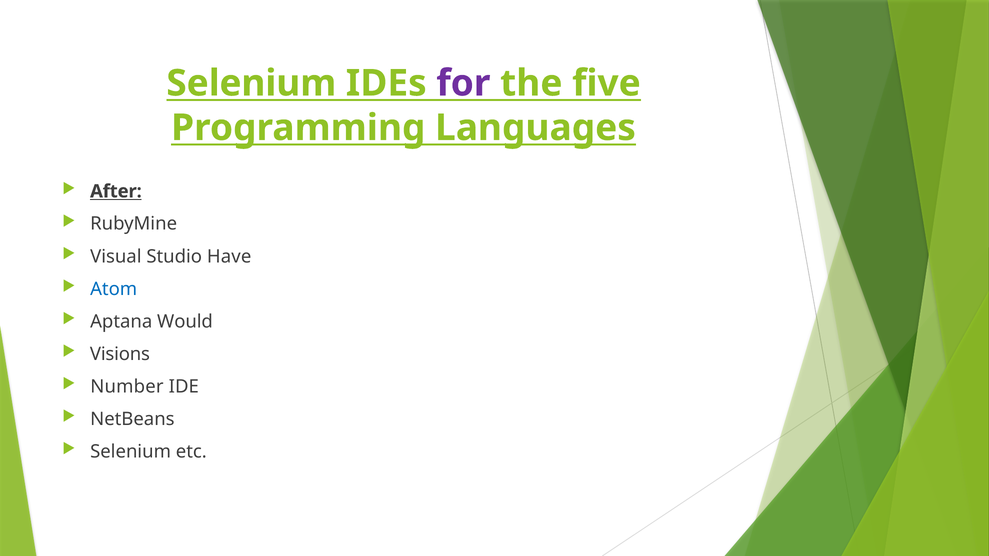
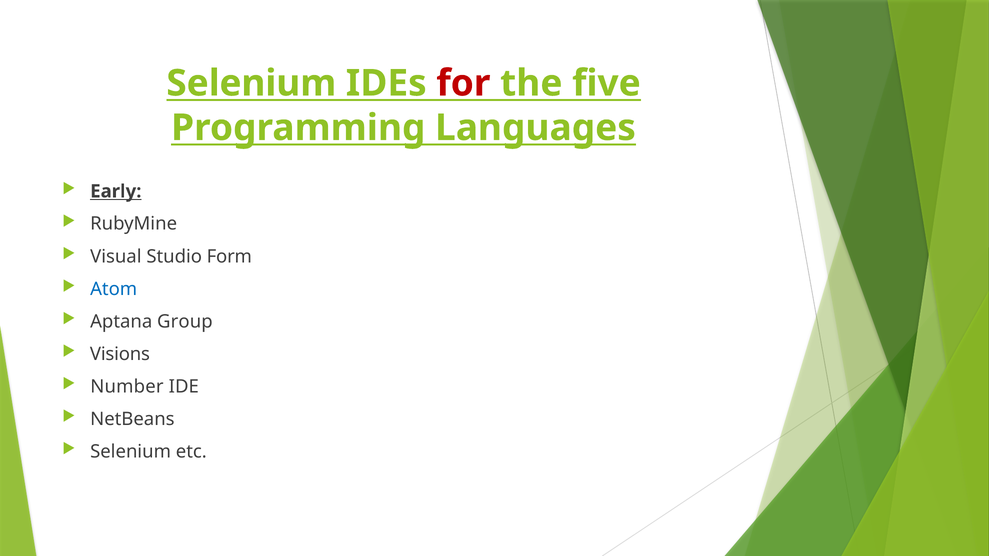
for colour: purple -> red
After: After -> Early
Have: Have -> Form
Would: Would -> Group
